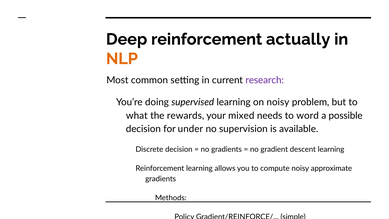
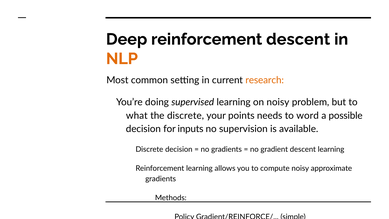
reinforcement actually: actually -> descent
research colour: purple -> orange
the rewards: rewards -> discrete
mixed: mixed -> points
under: under -> inputs
